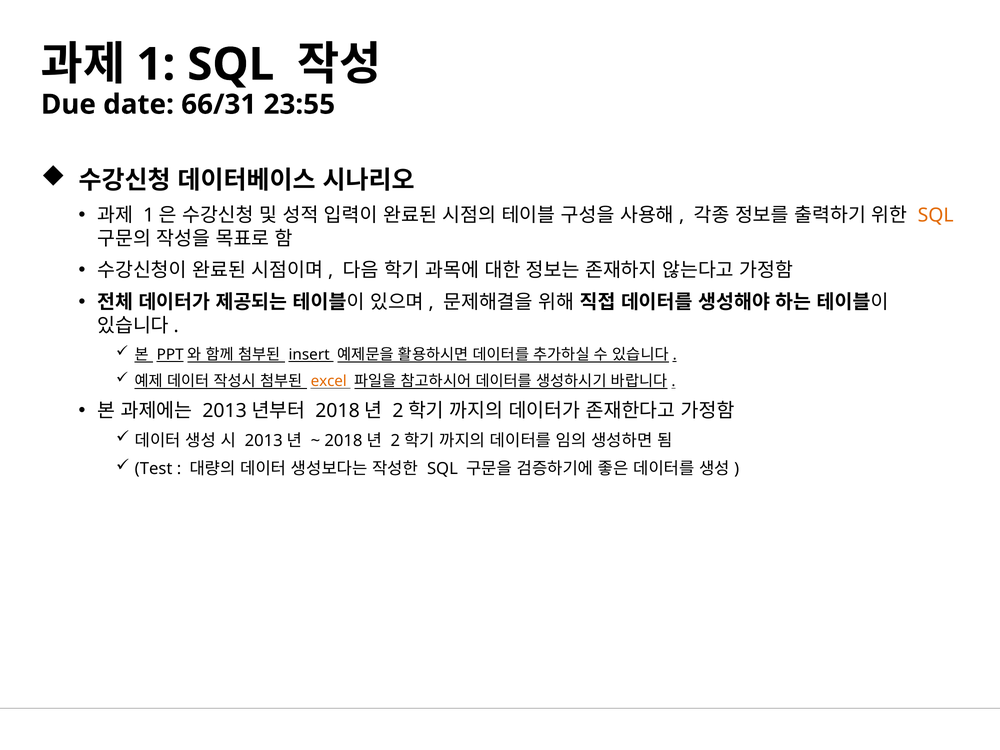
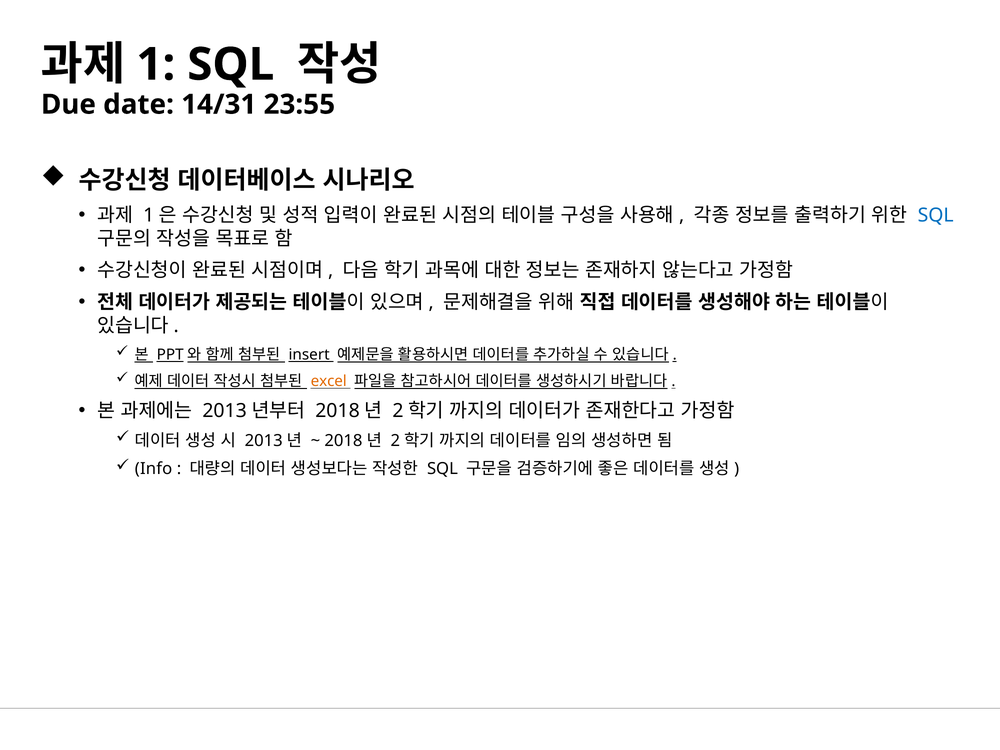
66/31: 66/31 -> 14/31
SQL at (936, 215) colour: orange -> blue
Test: Test -> Info
